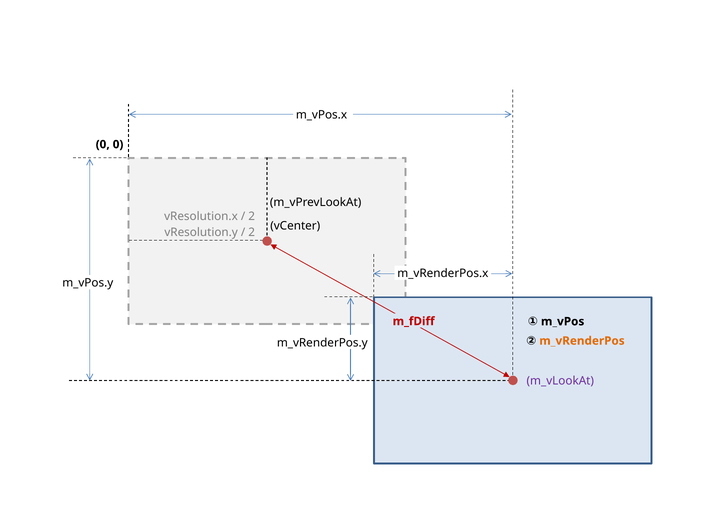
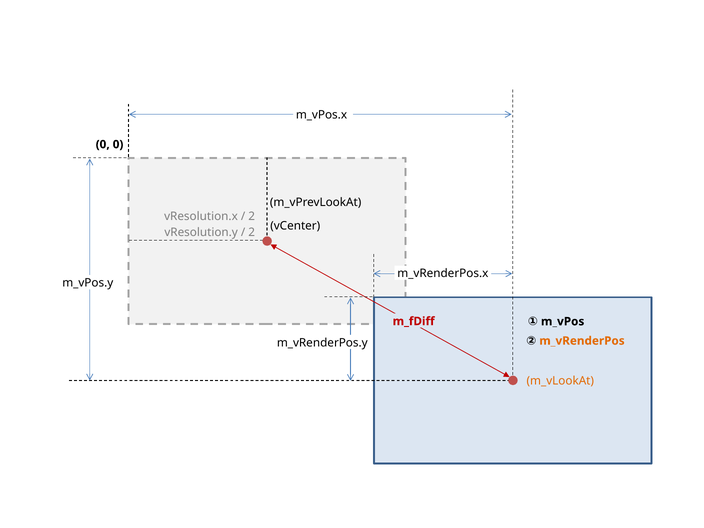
m_vLookAt colour: purple -> orange
